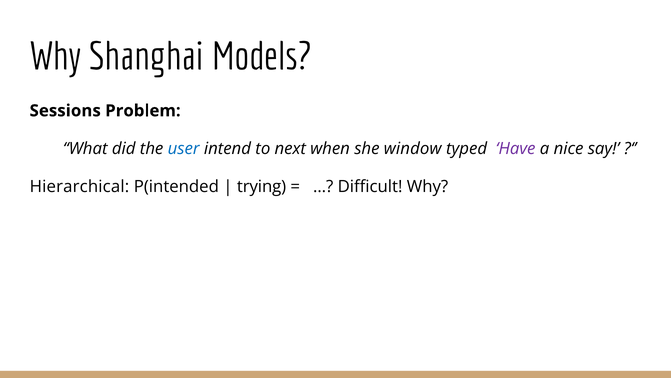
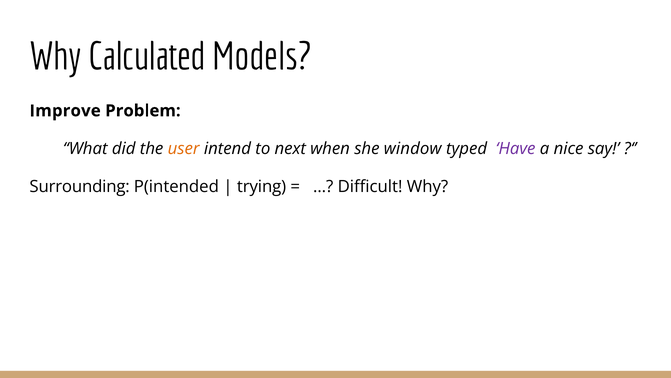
Shanghai: Shanghai -> Calculated
Sessions: Sessions -> Improve
user colour: blue -> orange
Hierarchical: Hierarchical -> Surrounding
